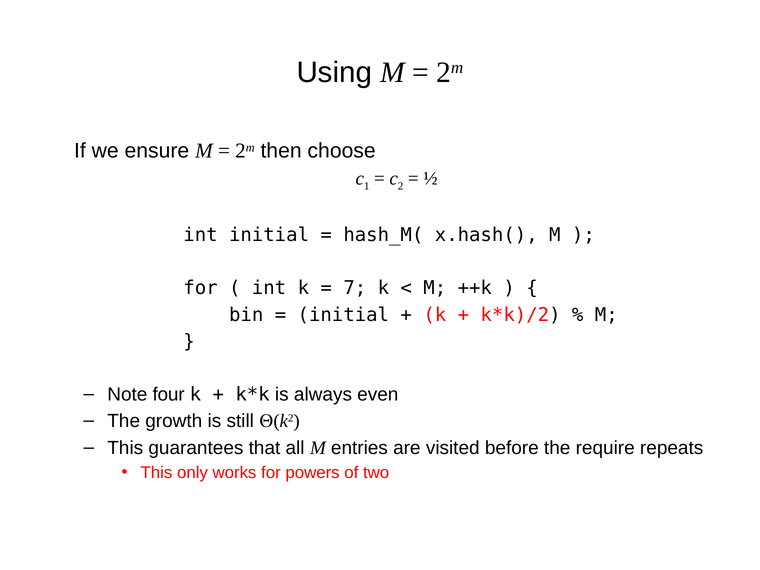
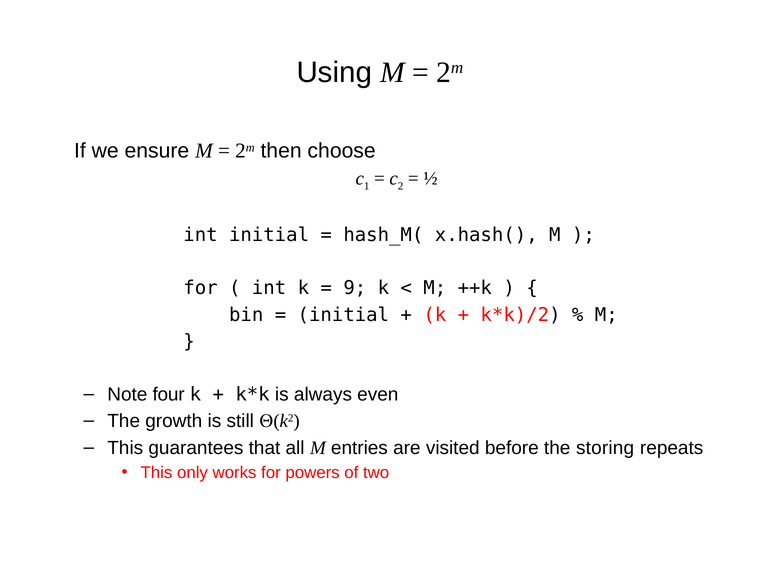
7: 7 -> 9
require: require -> storing
